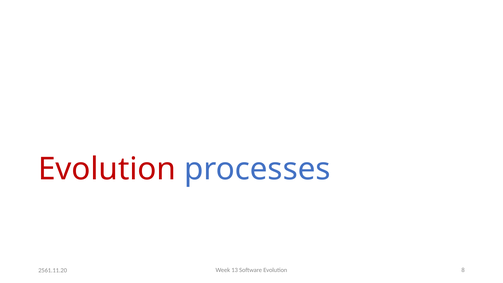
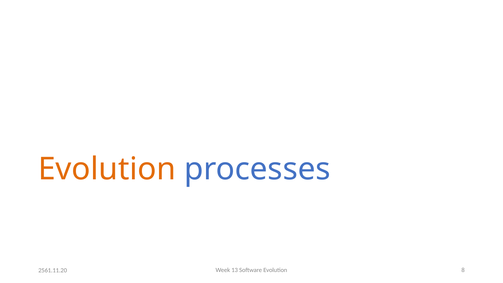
Evolution at (107, 169) colour: red -> orange
